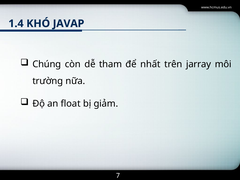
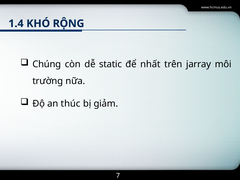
JAVAP: JAVAP -> RỘNG
tham: tham -> static
float: float -> thúc
